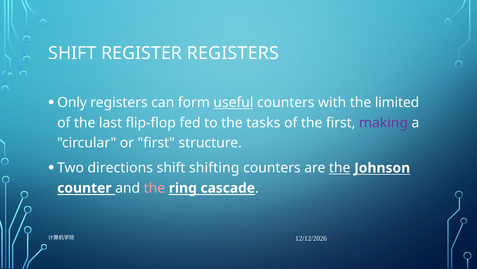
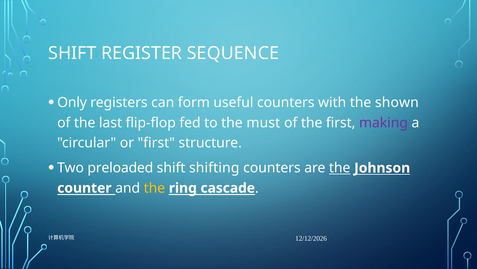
REGISTER REGISTERS: REGISTERS -> SEQUENCE
useful underline: present -> none
limited: limited -> shown
tasks: tasks -> must
directions: directions -> preloaded
the at (154, 188) colour: pink -> yellow
